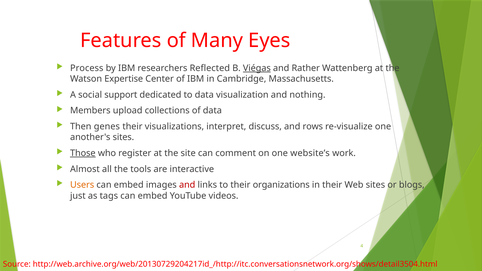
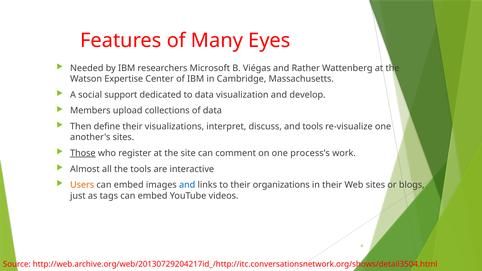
Process: Process -> Needed
Reflected: Reflected -> Microsoft
Viégas underline: present -> none
nothing: nothing -> develop
genes: genes -> define
and rows: rows -> tools
website’s: website’s -> process’s
and at (187, 185) colour: red -> blue
